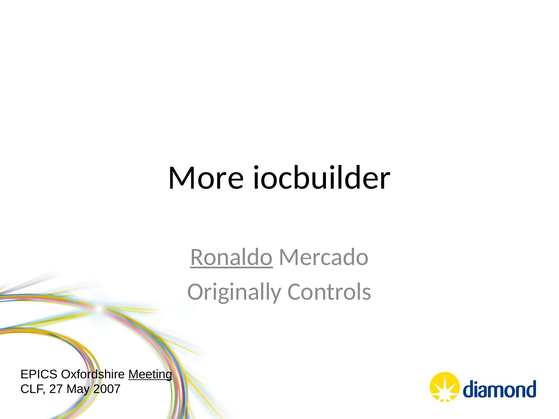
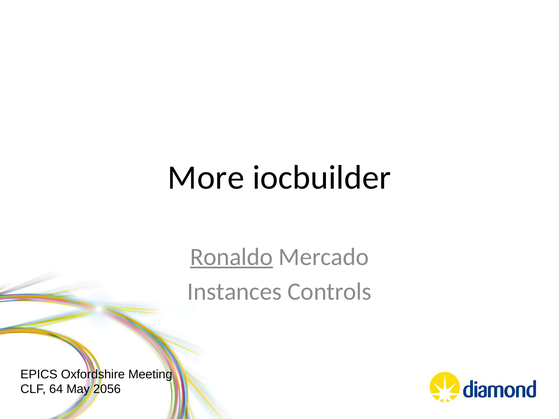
Originally: Originally -> Instances
Meeting underline: present -> none
27: 27 -> 64
2007: 2007 -> 2056
